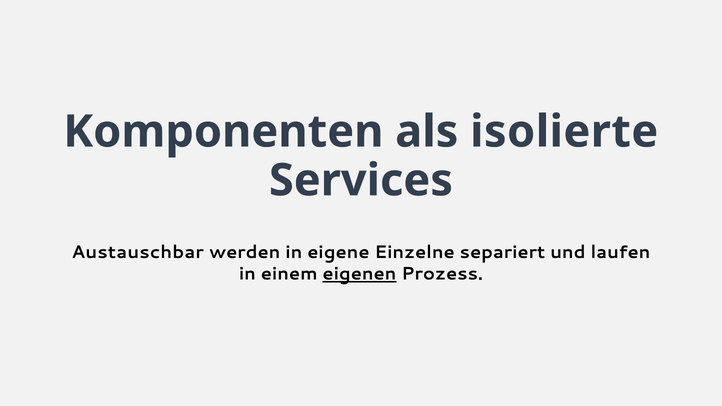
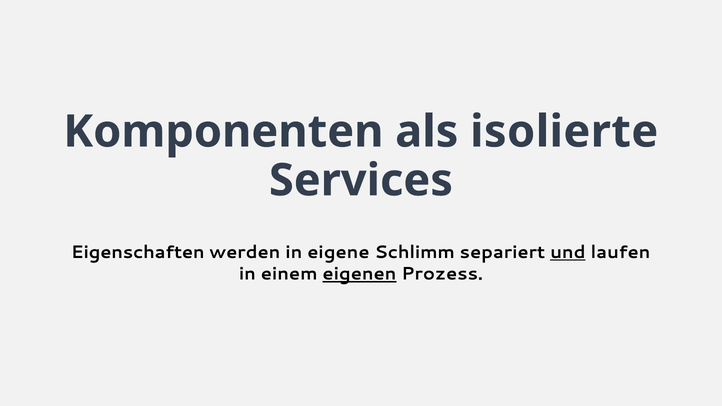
Austauschbar: Austauschbar -> Eigenschaften
Einzelne: Einzelne -> Schlimm
und underline: none -> present
